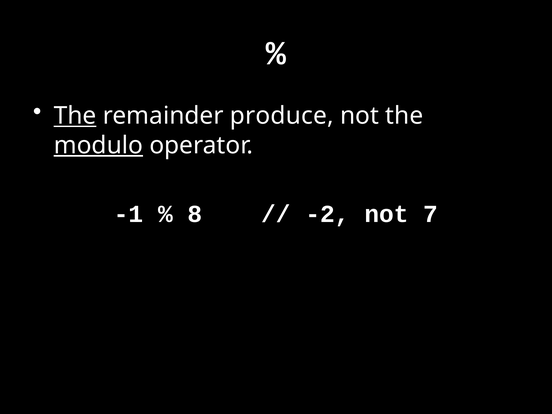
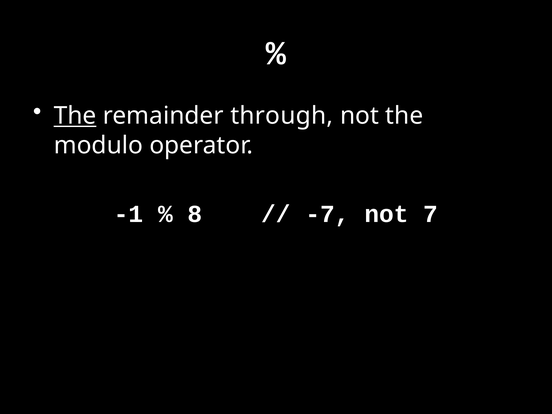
produce: produce -> through
modulo underline: present -> none
-2: -2 -> -7
